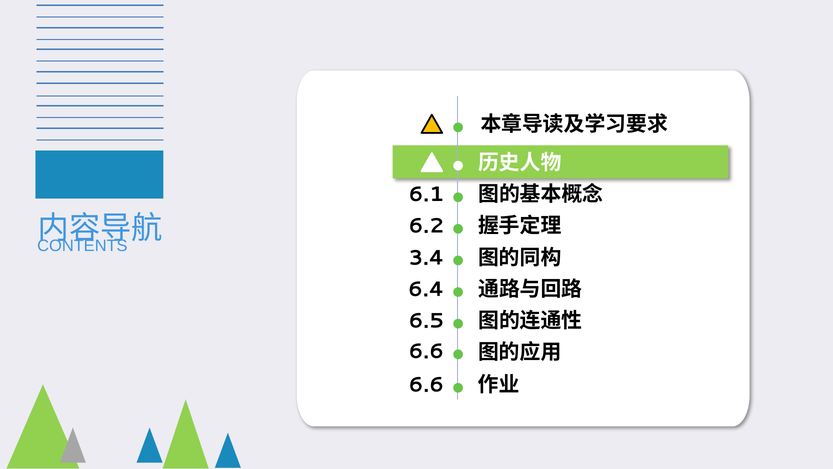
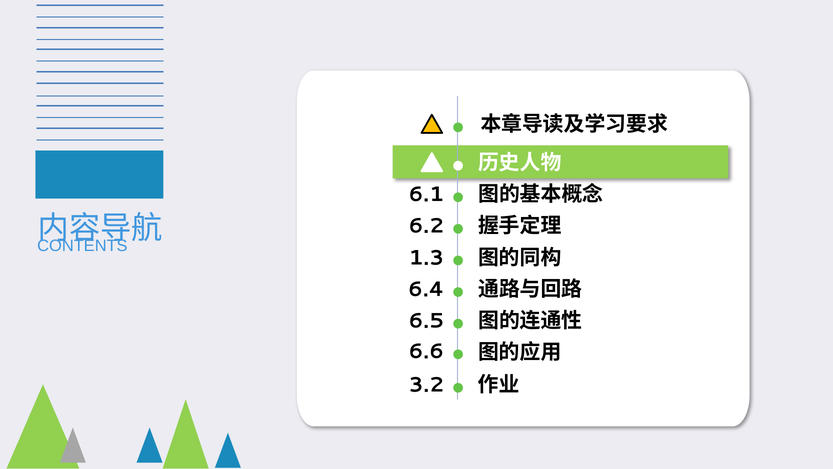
3.4: 3.4 -> 1.3
6.6 at (426, 384): 6.6 -> 3.2
